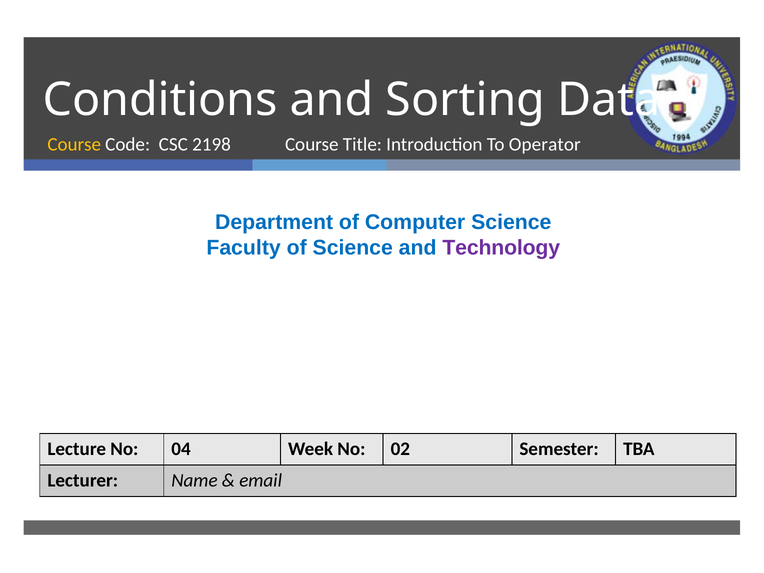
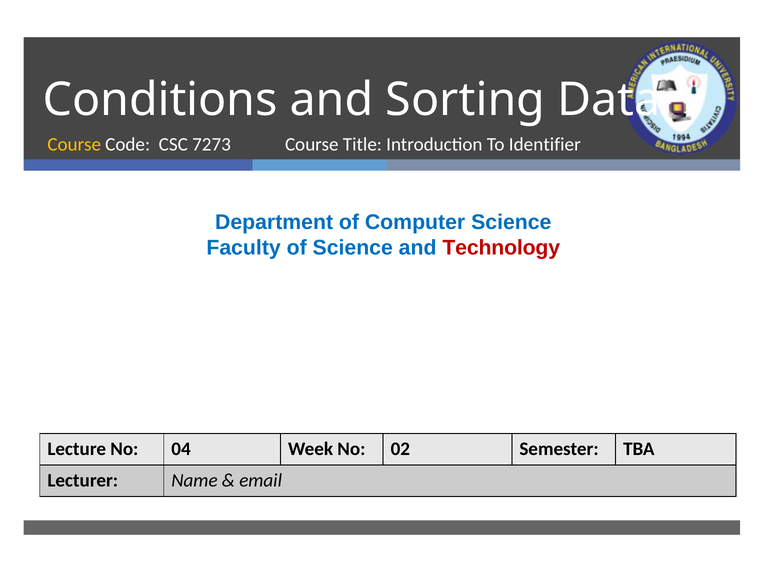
Operator: Operator -> Identifier
2198: 2198 -> 7273
Technology colour: purple -> red
